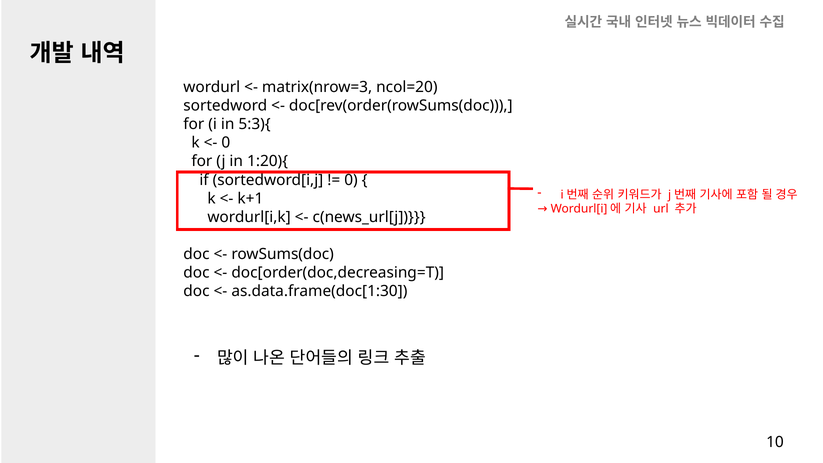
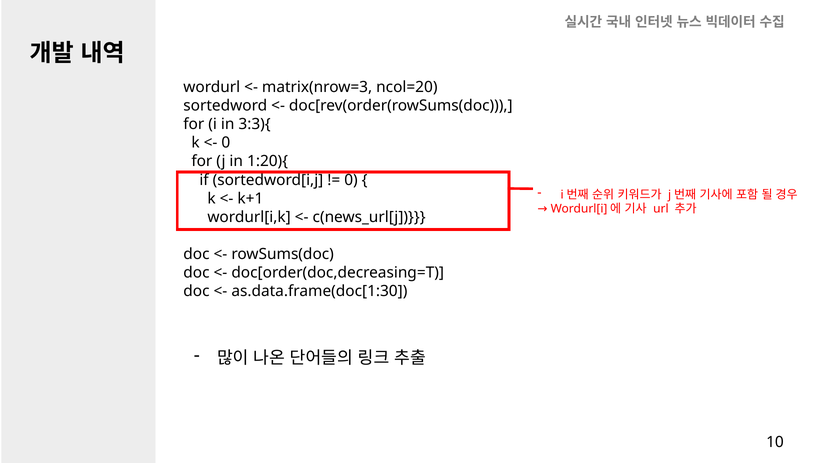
5:3){: 5:3){ -> 3:3){
